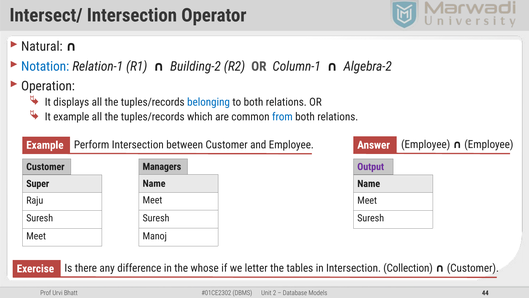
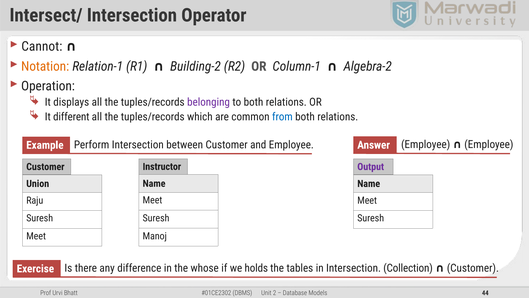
Natural: Natural -> Cannot
Notation colour: blue -> orange
belonging colour: blue -> purple
It example: example -> different
Managers: Managers -> Instructor
Super: Super -> Union
letter: letter -> holds
